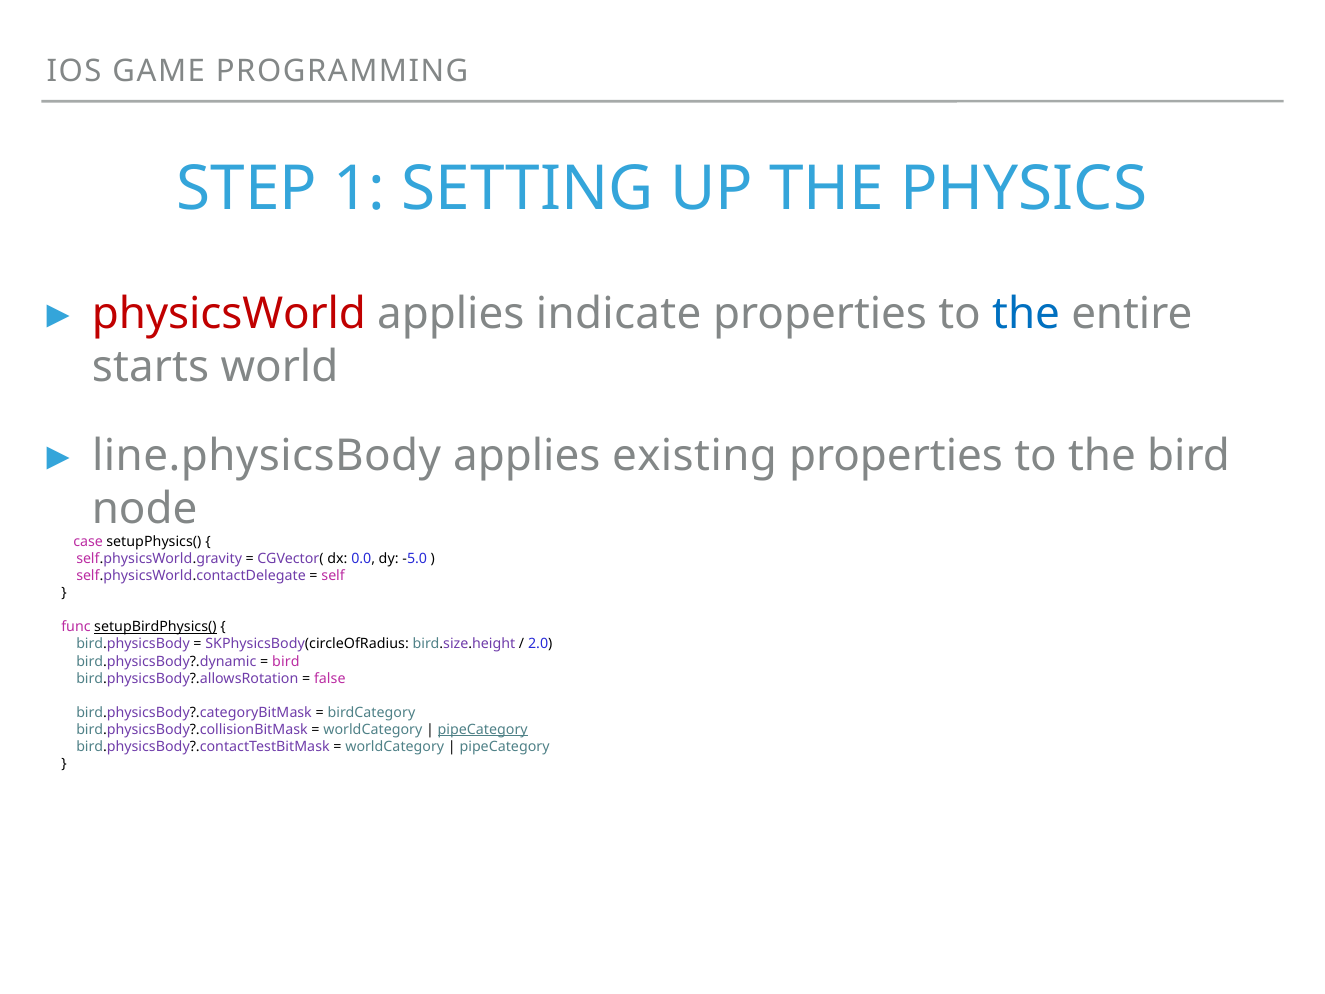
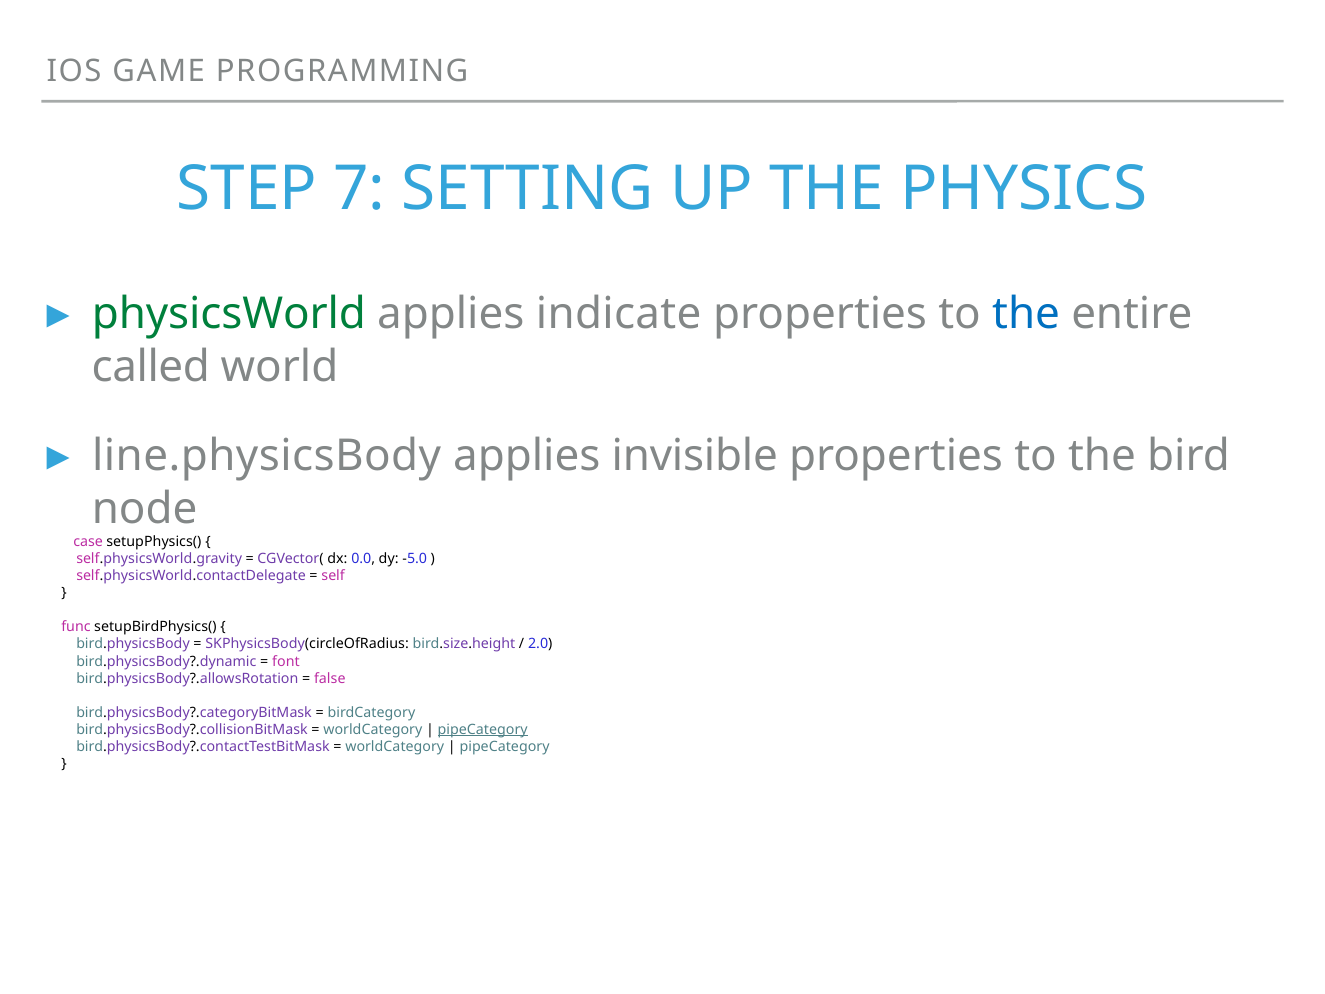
1: 1 -> 7
physicsWorld colour: red -> green
starts: starts -> called
existing: existing -> invisible
setupBirdPhysics( underline: present -> none
bird at (286, 661): bird -> font
